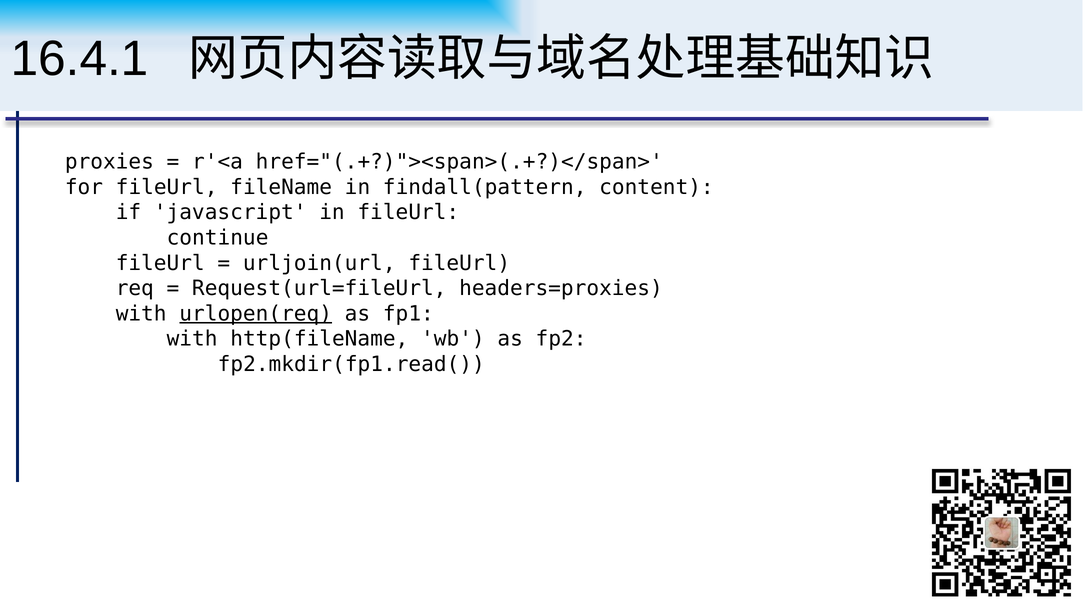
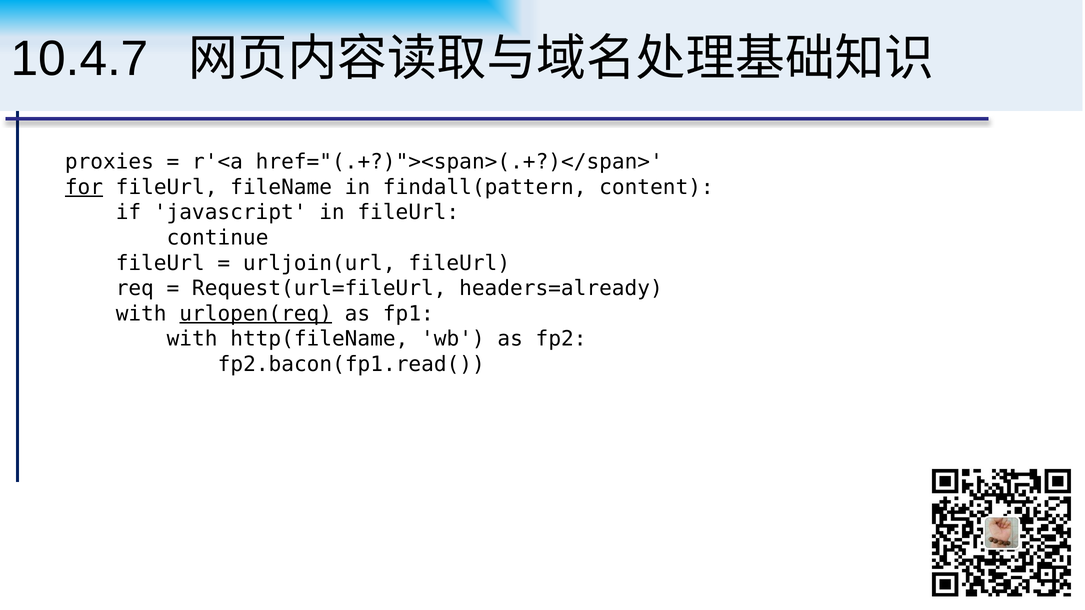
16.4.1: 16.4.1 -> 10.4.7
for underline: none -> present
headers=proxies: headers=proxies -> headers=already
fp2.mkdir(fp1.read(: fp2.mkdir(fp1.read( -> fp2.bacon(fp1.read(
